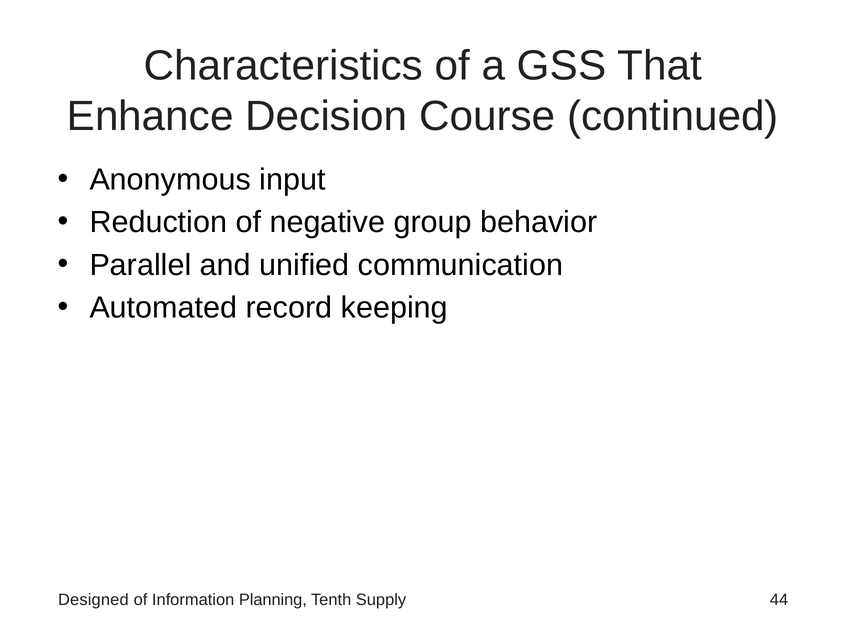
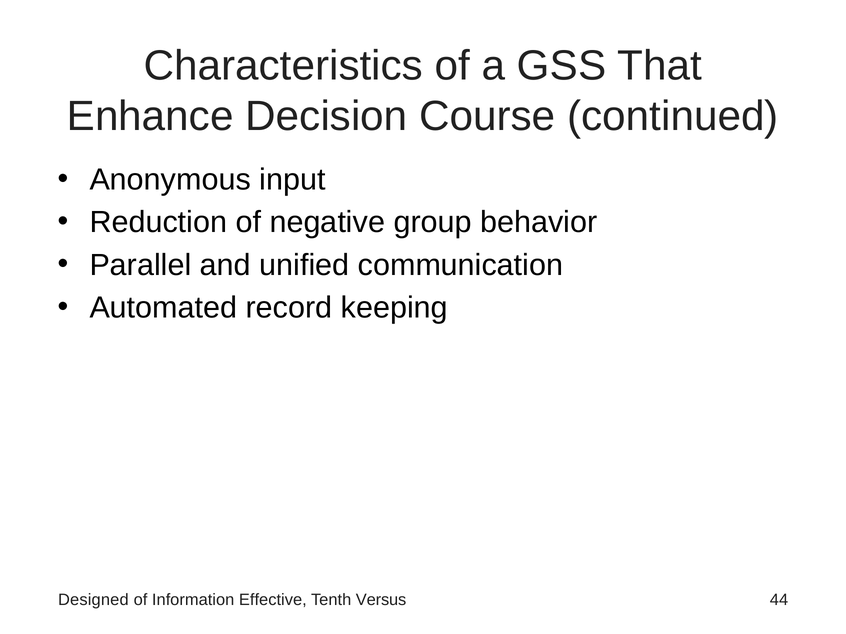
Planning: Planning -> Effective
Supply: Supply -> Versus
